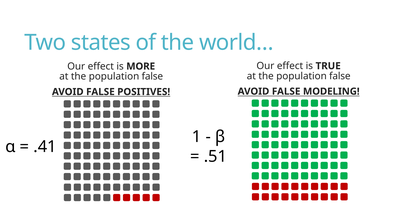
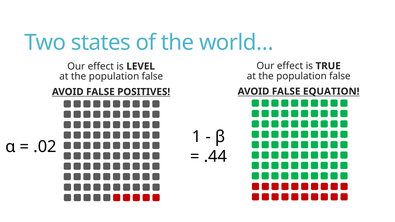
MORE: MORE -> LEVEL
MODELING: MODELING -> EQUATION
.41: .41 -> .02
.51: .51 -> .44
